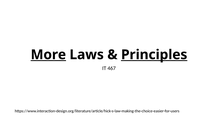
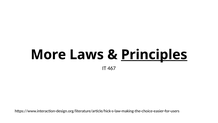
More underline: present -> none
